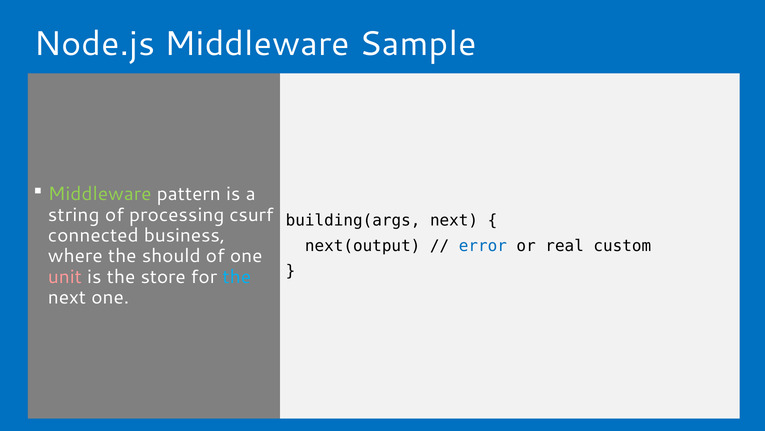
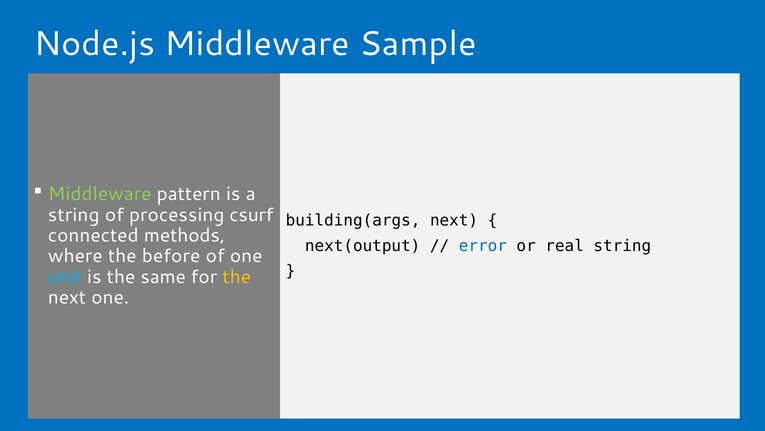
business: business -> methods
real custom: custom -> string
should: should -> before
unit colour: pink -> light blue
store: store -> same
the at (237, 276) colour: light blue -> yellow
